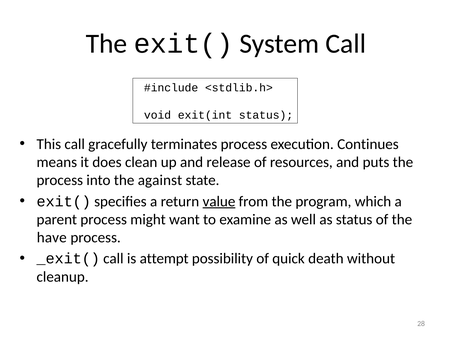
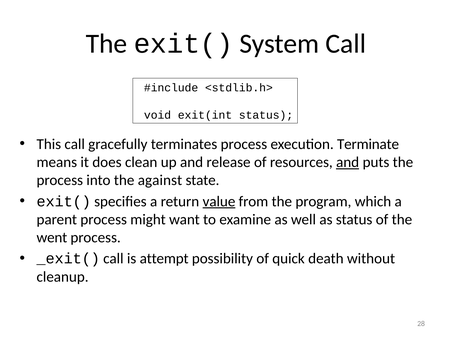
Continues: Continues -> Terminate
and at (348, 162) underline: none -> present
have: have -> went
